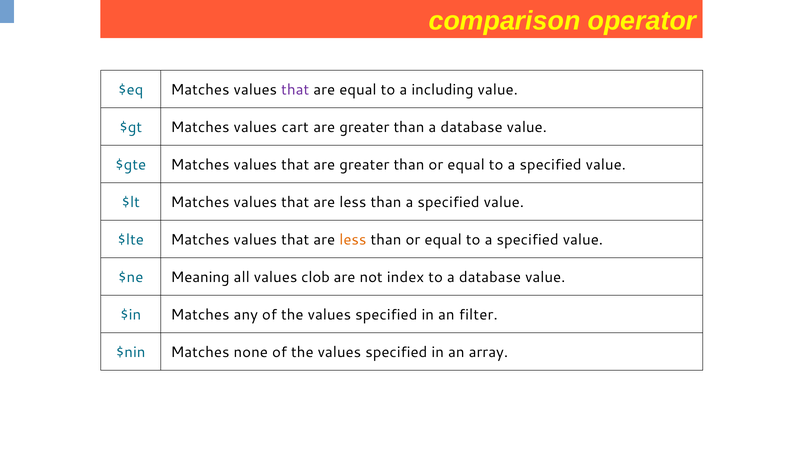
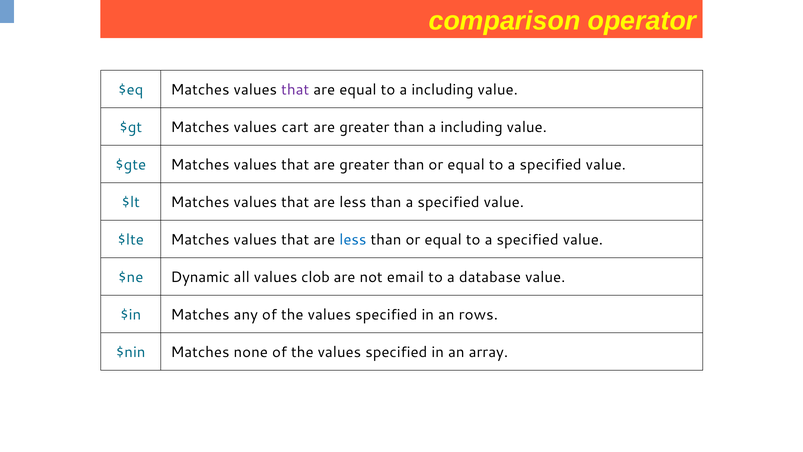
than a database: database -> including
less at (353, 240) colour: orange -> blue
Meaning: Meaning -> Dynamic
index: index -> email
filter: filter -> rows
